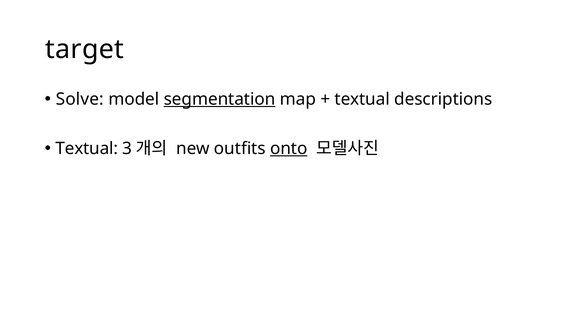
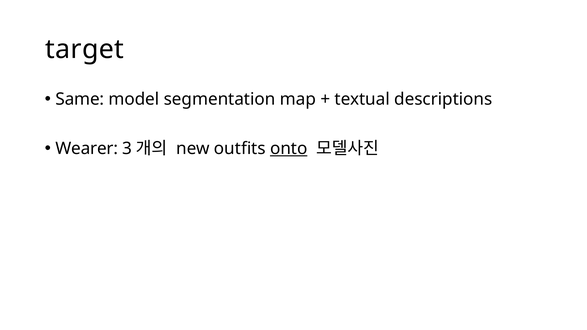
Solve: Solve -> Same
segmentation underline: present -> none
Textual at (87, 148): Textual -> Wearer
